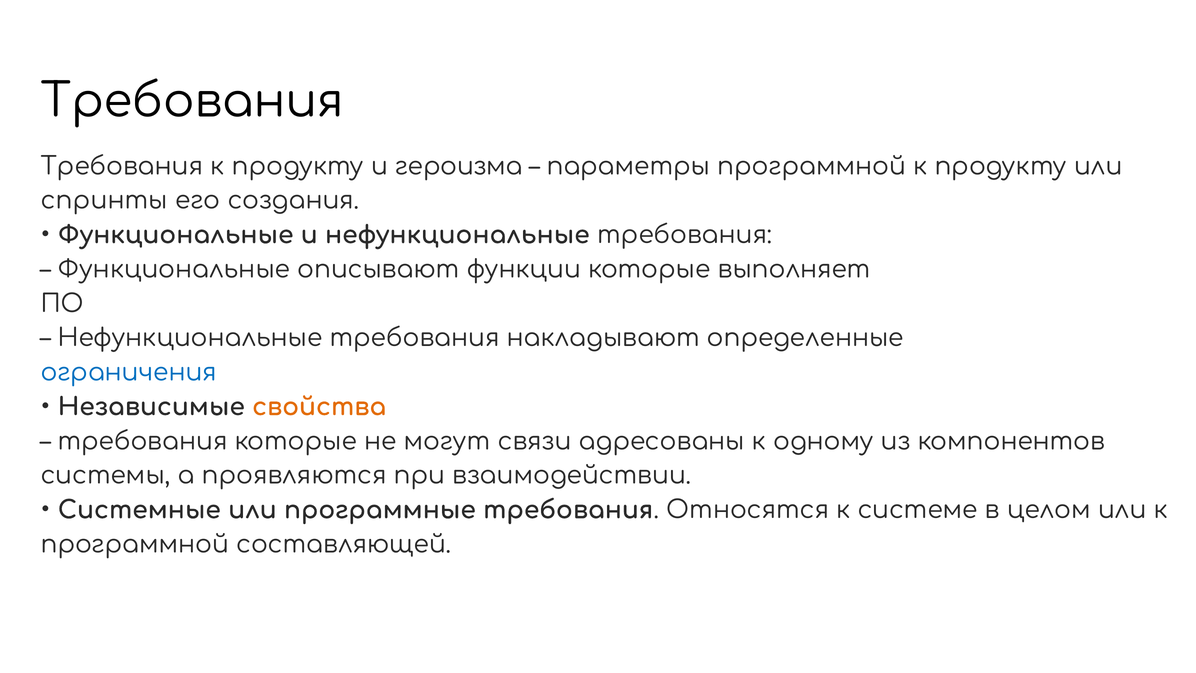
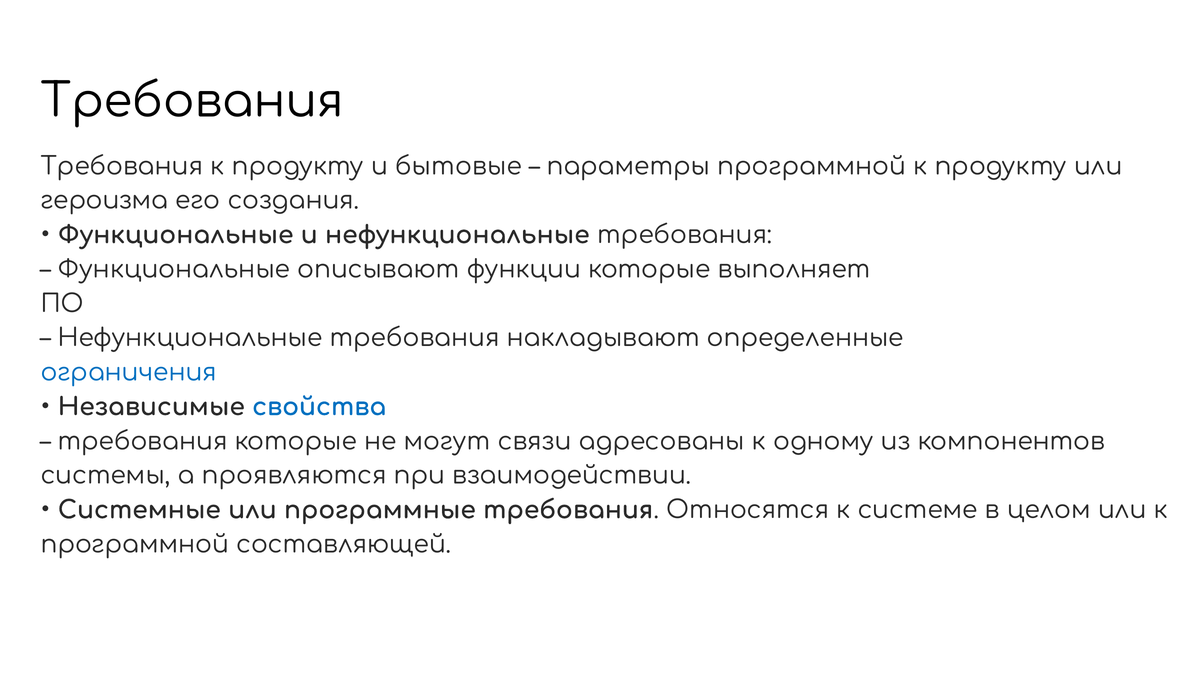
героизма: героизма -> бытовые
спринты: спринты -> героизма
свойства colour: orange -> blue
